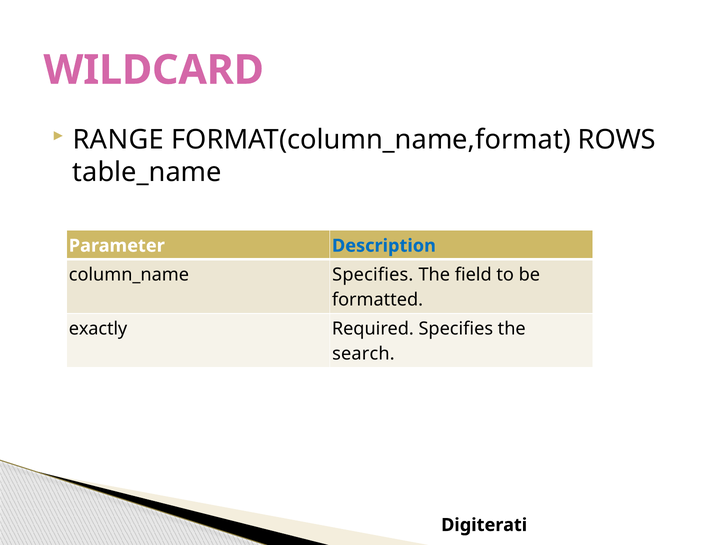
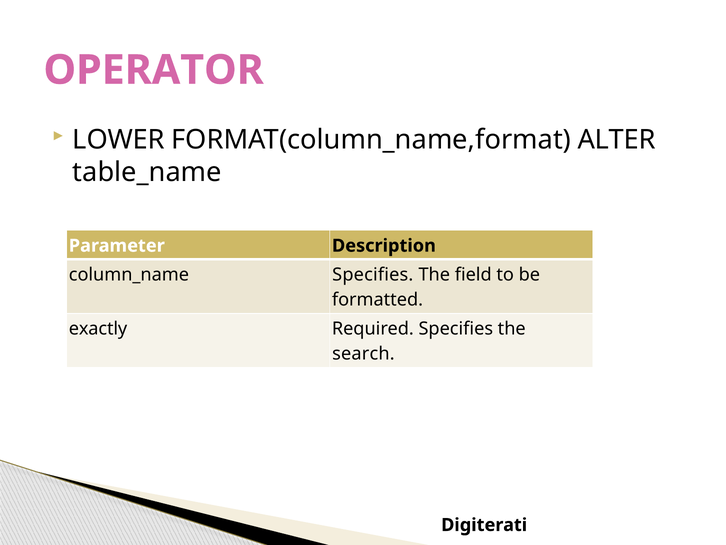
WILDCARD: WILDCARD -> OPERATOR
RANGE: RANGE -> LOWER
ROWS: ROWS -> ALTER
Description colour: blue -> black
